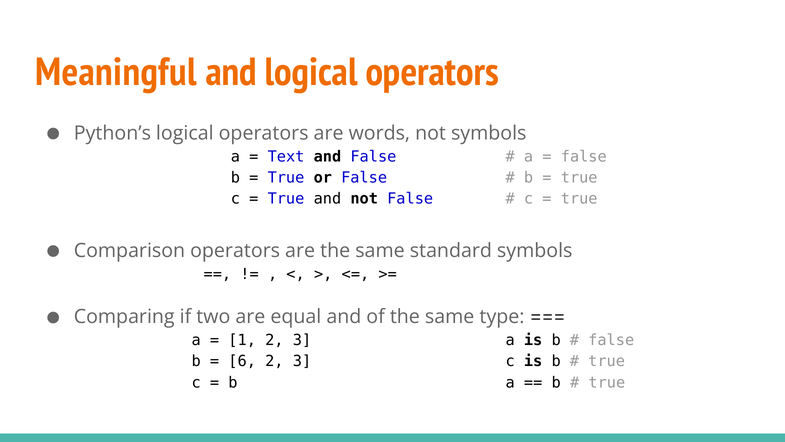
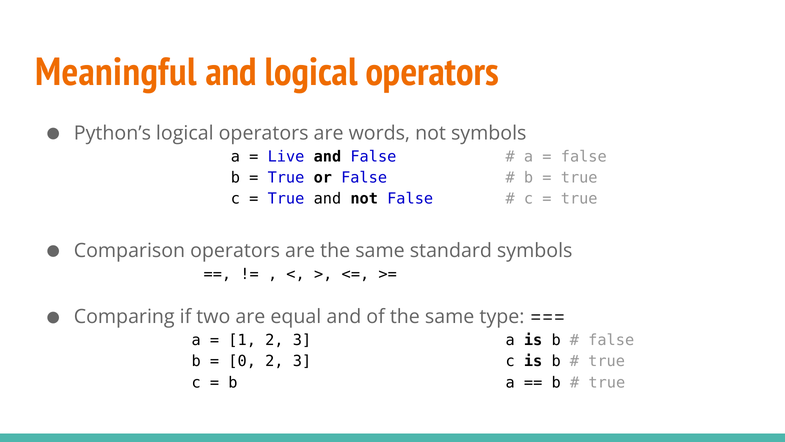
Text: Text -> Live
6: 6 -> 0
